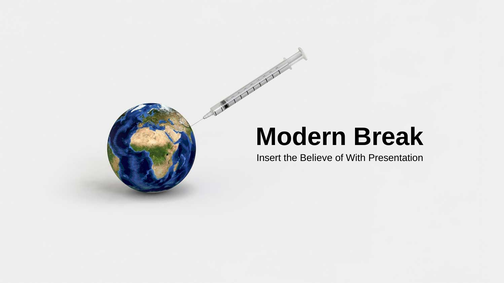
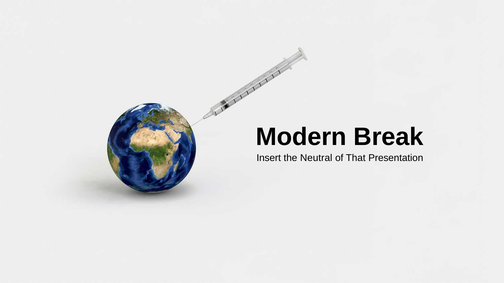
Believe: Believe -> Neutral
With: With -> That
